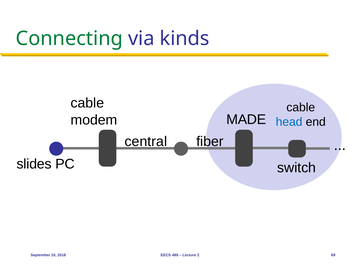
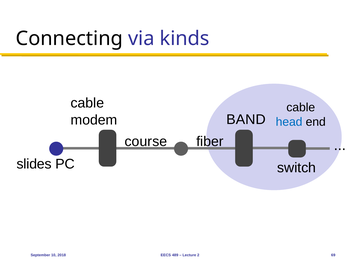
Connecting colour: green -> black
MADE: MADE -> BAND
central: central -> course
